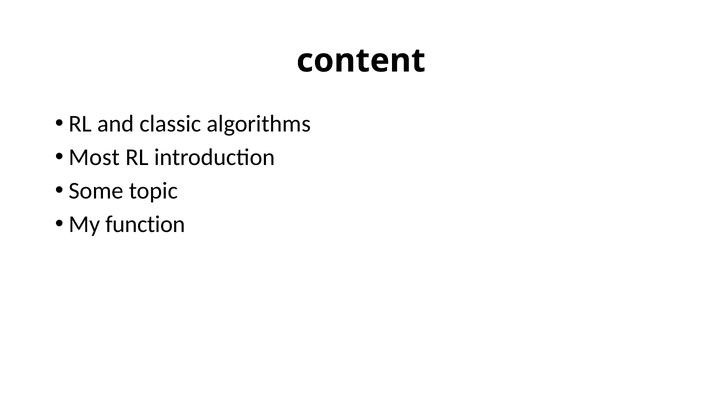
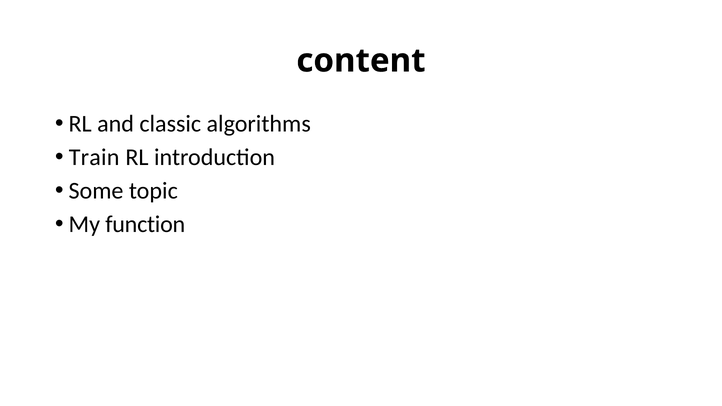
Most: Most -> Train
